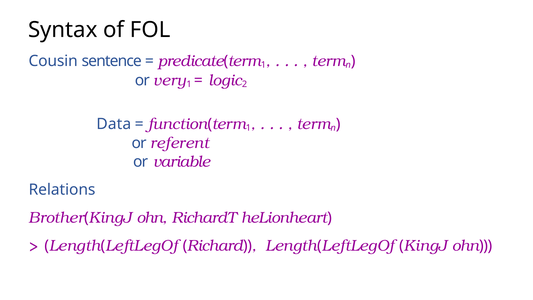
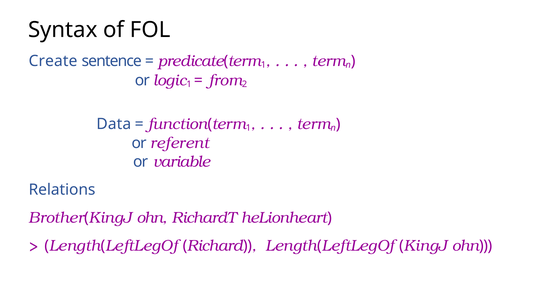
Cousin: Cousin -> Create
very: very -> logic
logic: logic -> from
